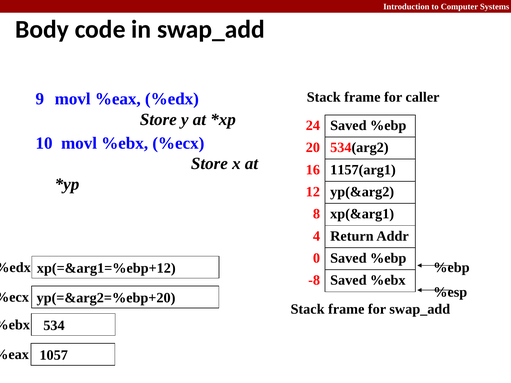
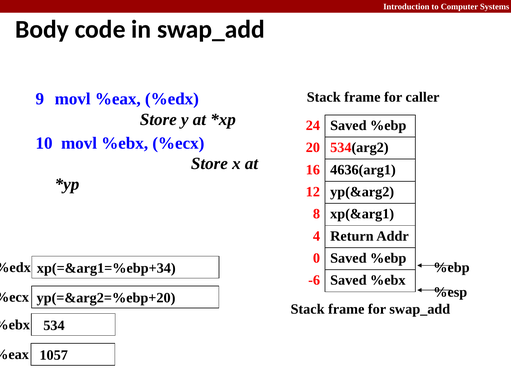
1157(arg1: 1157(arg1 -> 4636(arg1
xp(=&arg1=%ebp+12: xp(=&arg1=%ebp+12 -> xp(=&arg1=%ebp+34
-8: -8 -> -6
